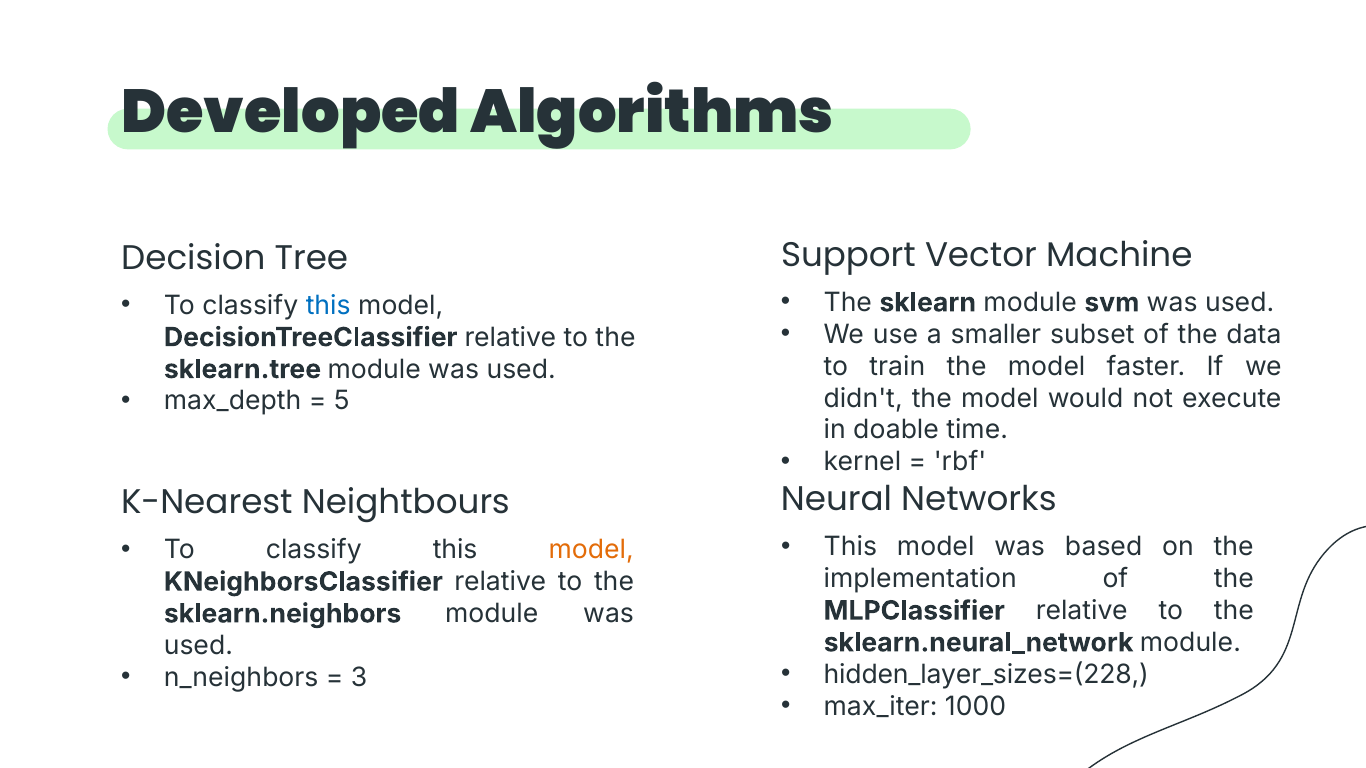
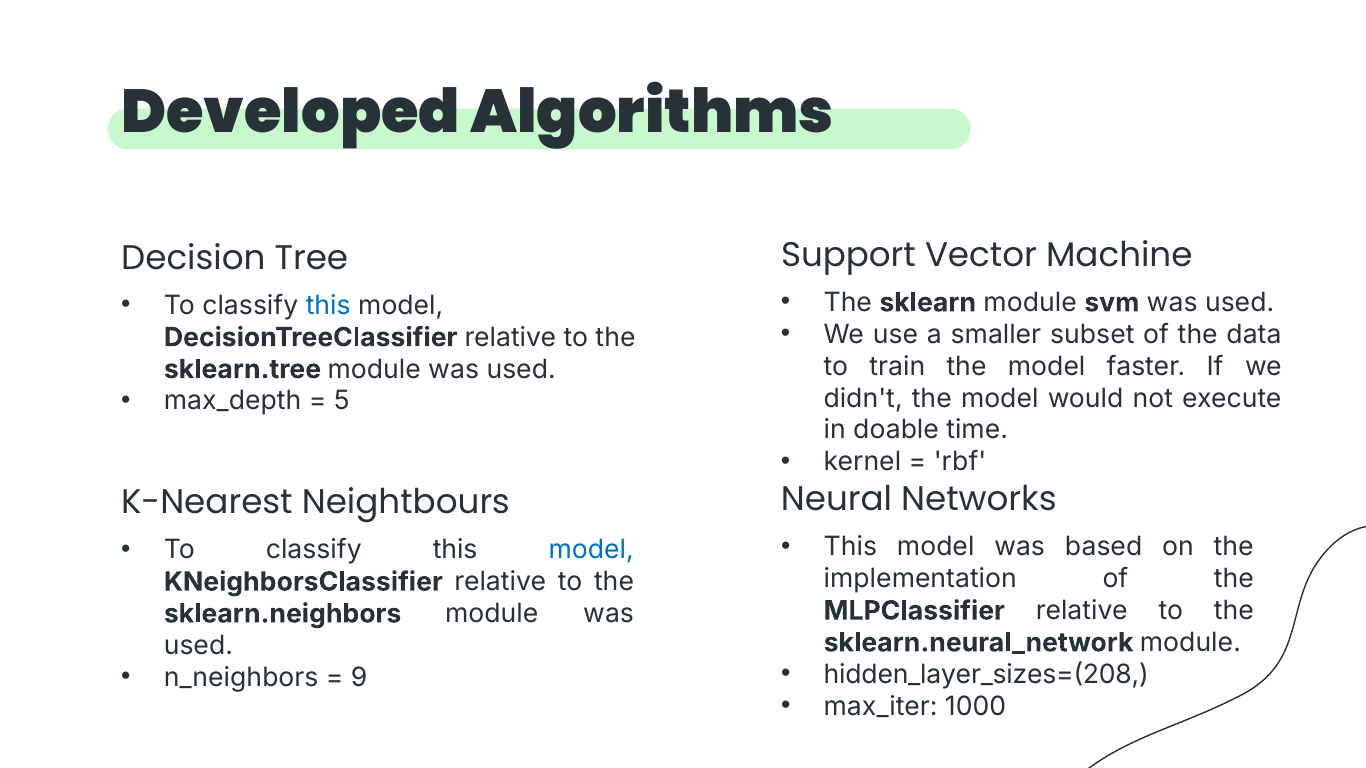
model at (591, 550) colour: orange -> blue
hidden_layer_sizes=(228: hidden_layer_sizes=(228 -> hidden_layer_sizes=(208
3: 3 -> 9
